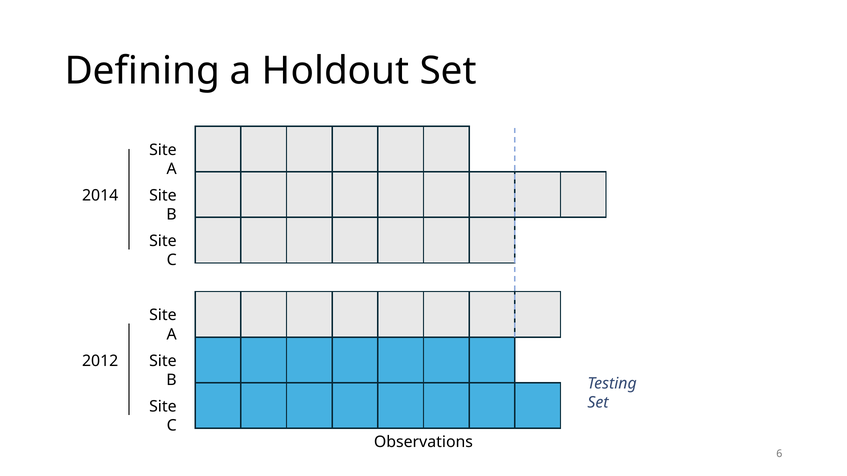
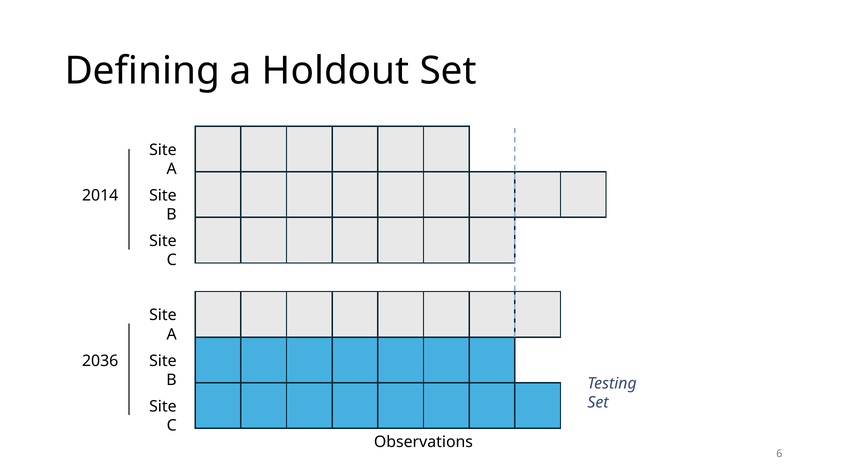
2012: 2012 -> 2036
